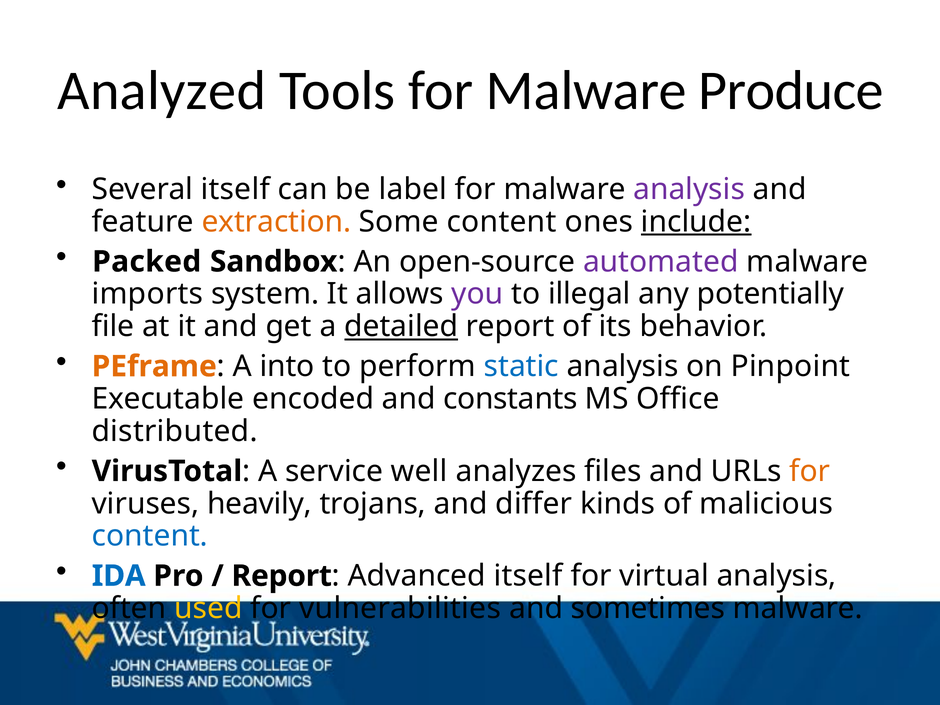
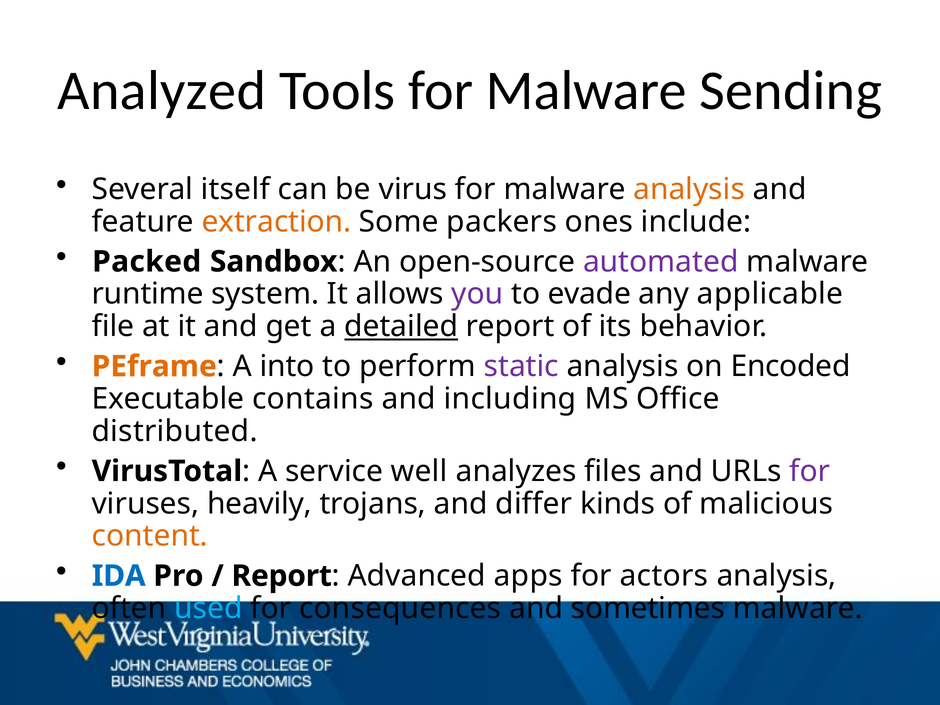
Produce: Produce -> Sending
label: label -> virus
analysis at (689, 189) colour: purple -> orange
Some content: content -> packers
include underline: present -> none
imports: imports -> runtime
illegal: illegal -> evade
potentially: potentially -> applicable
static colour: blue -> purple
Pinpoint: Pinpoint -> Encoded
encoded: encoded -> contains
constants: constants -> including
for at (810, 471) colour: orange -> purple
content at (150, 536) colour: blue -> orange
Advanced itself: itself -> apps
virtual: virtual -> actors
used colour: yellow -> light blue
vulnerabilities: vulnerabilities -> consequences
